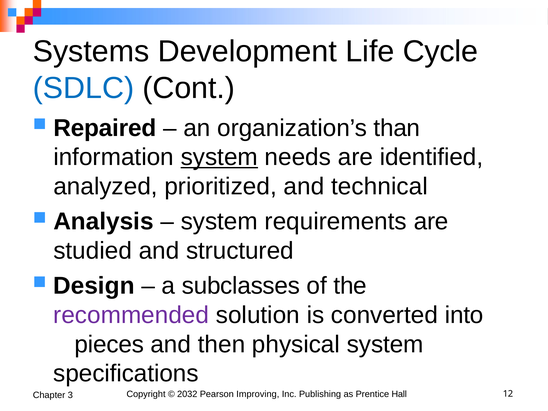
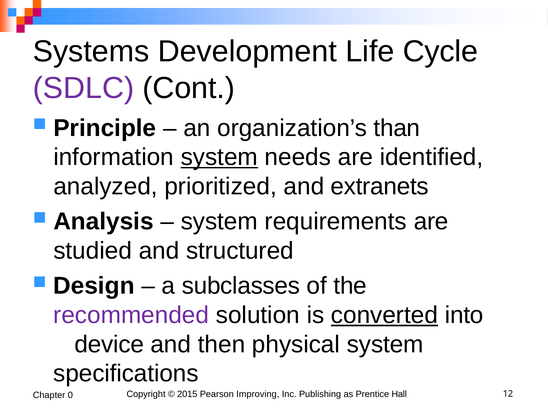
SDLC colour: blue -> purple
Repaired: Repaired -> Principle
technical: technical -> extranets
converted underline: none -> present
pieces: pieces -> device
2032: 2032 -> 2015
3: 3 -> 0
